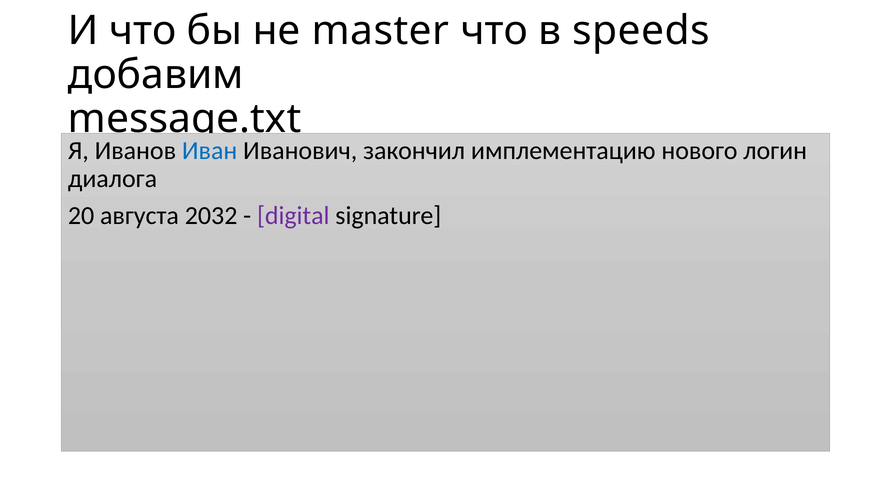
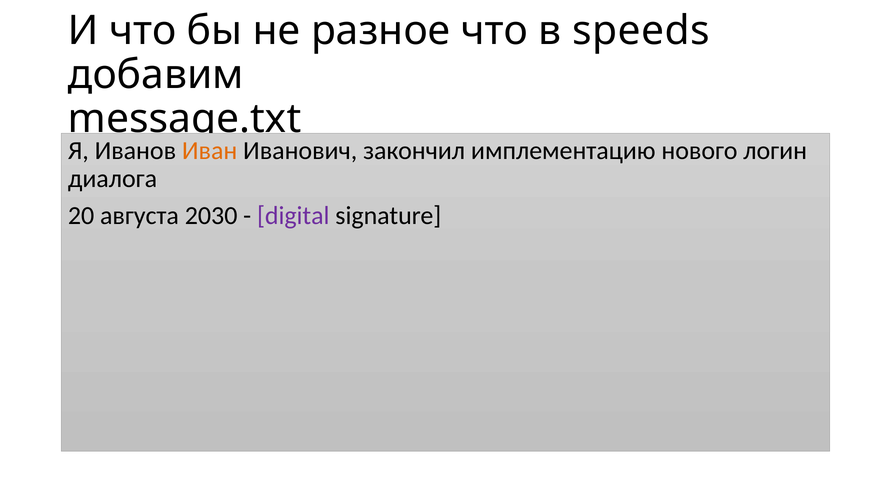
master: master -> разное
Иван colour: blue -> orange
2032: 2032 -> 2030
